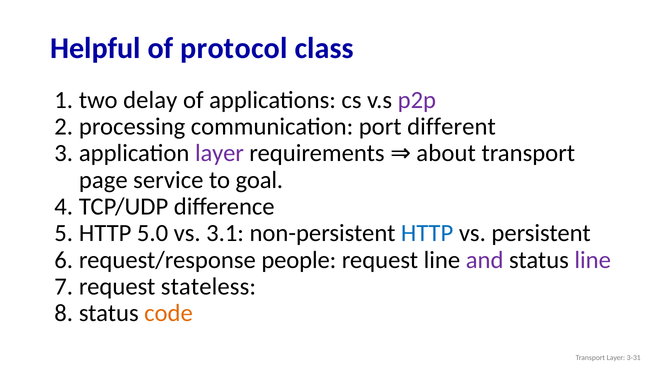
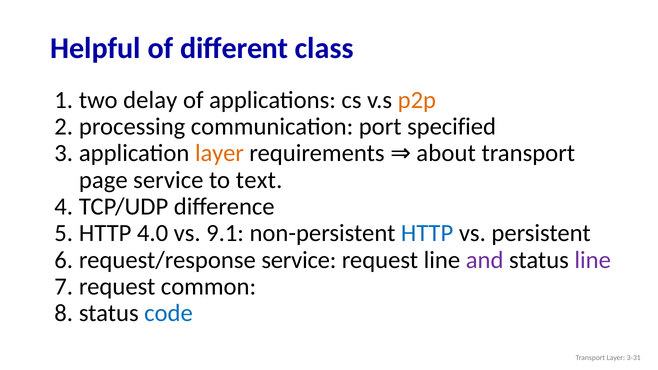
protocol: protocol -> different
p2p colour: purple -> orange
different: different -> specified
layer at (219, 153) colour: purple -> orange
goal: goal -> text
5.0: 5.0 -> 4.0
3.1: 3.1 -> 9.1
people at (299, 260): people -> service
stateless: stateless -> common
code colour: orange -> blue
